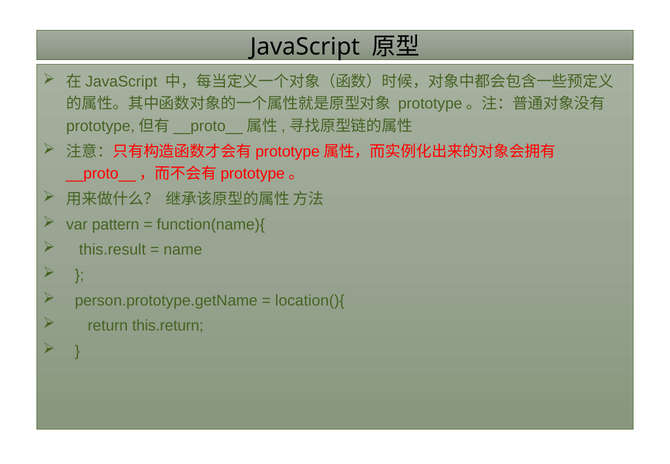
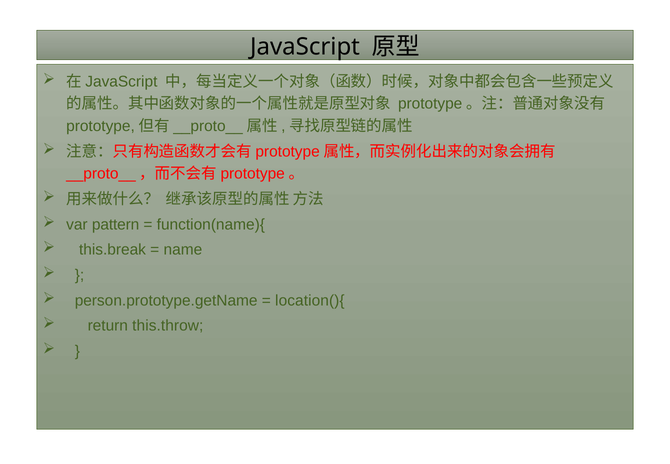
this.result: this.result -> this.break
this.return: this.return -> this.throw
